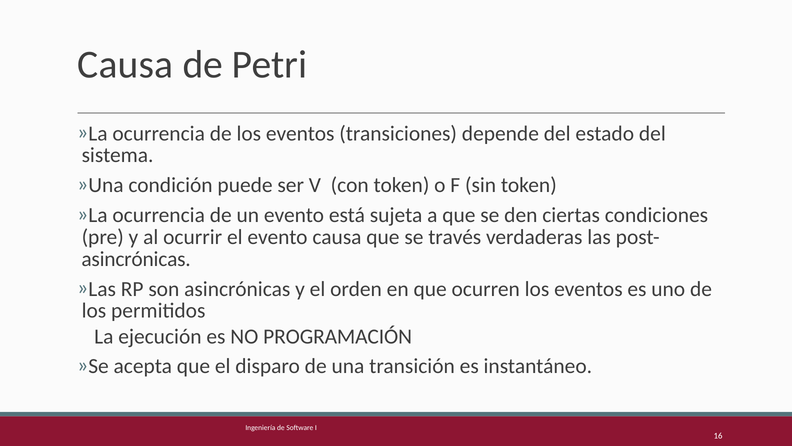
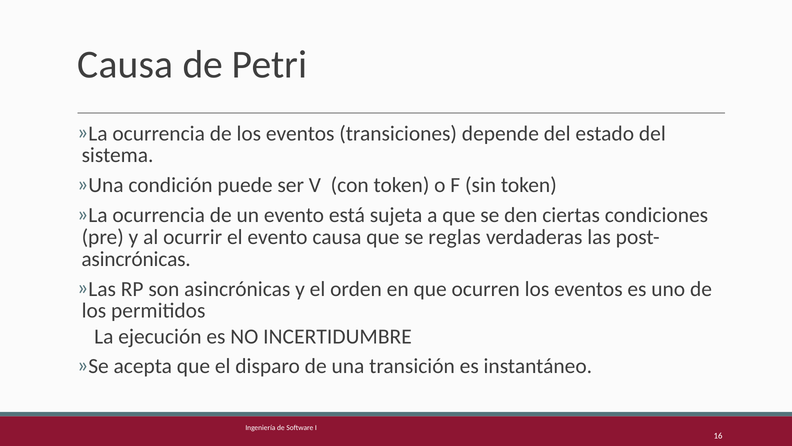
través: través -> reglas
PROGRAMACIÓN: PROGRAMACIÓN -> INCERTIDUMBRE
